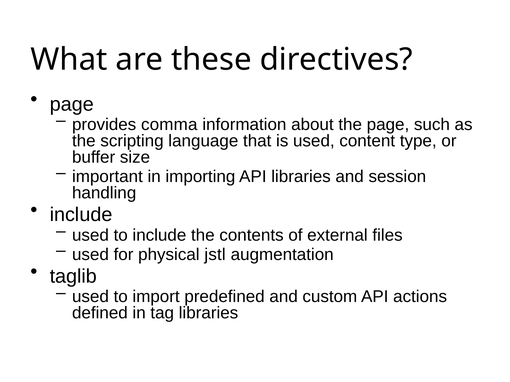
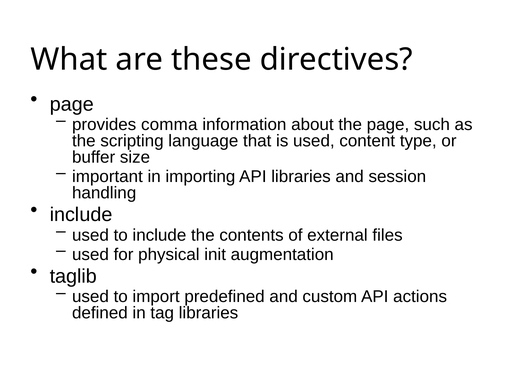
jstl: jstl -> init
